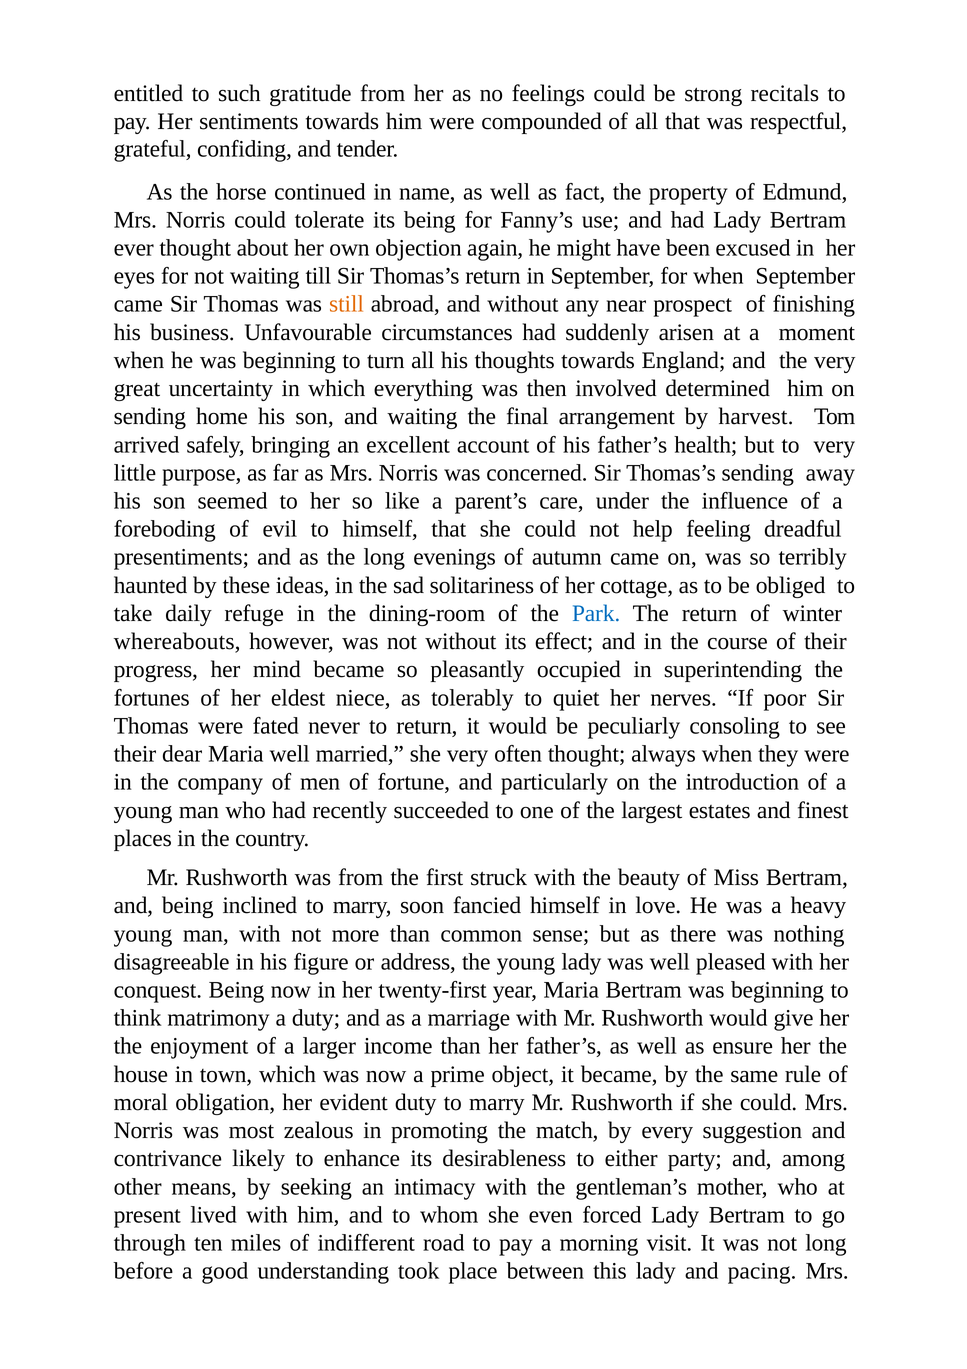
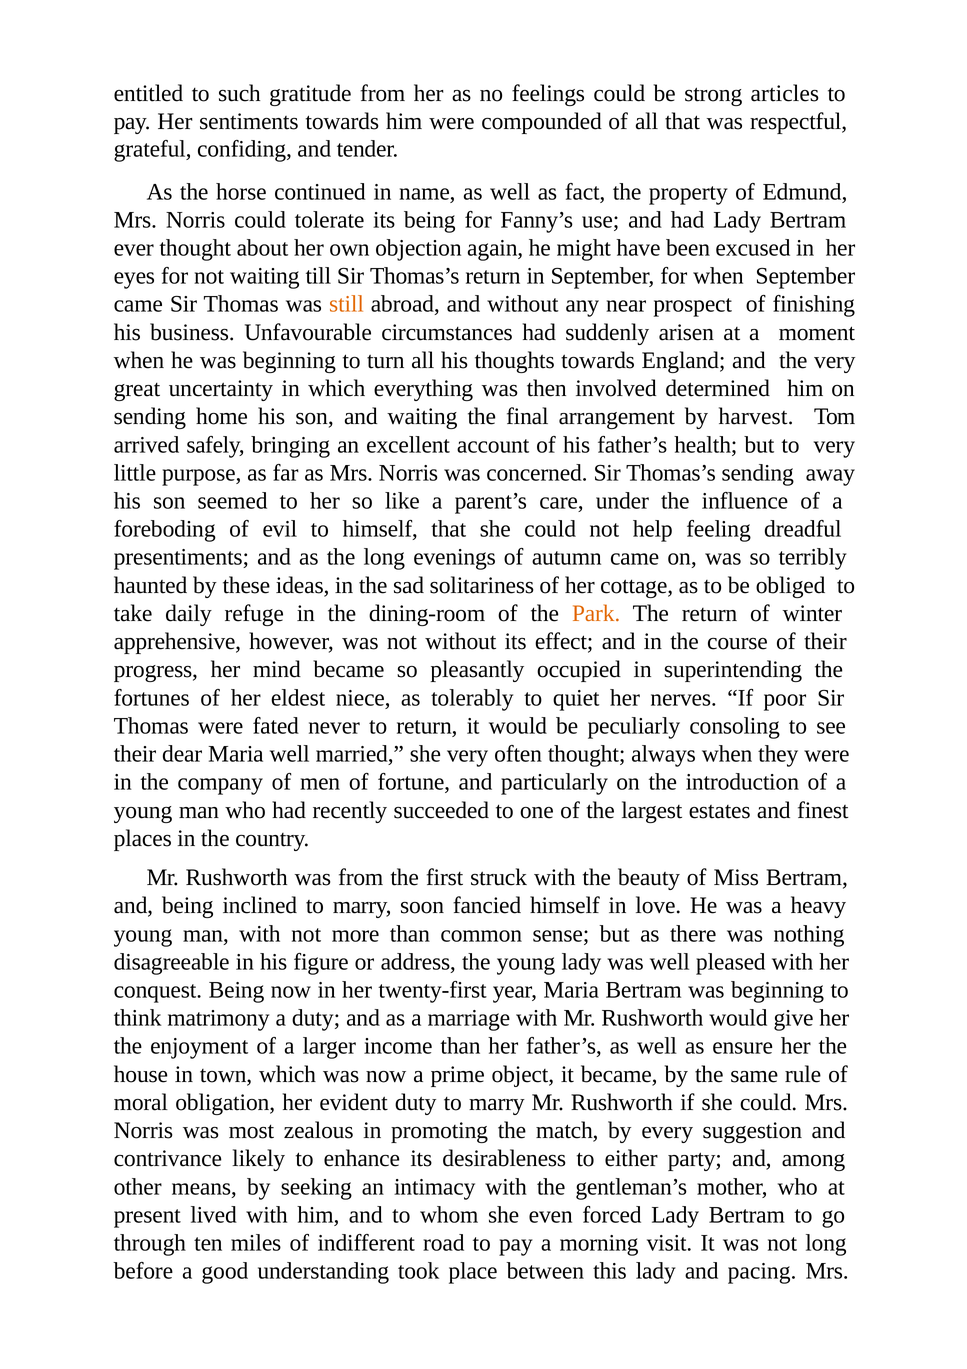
recitals: recitals -> articles
Park colour: blue -> orange
whereabouts: whereabouts -> apprehensive
